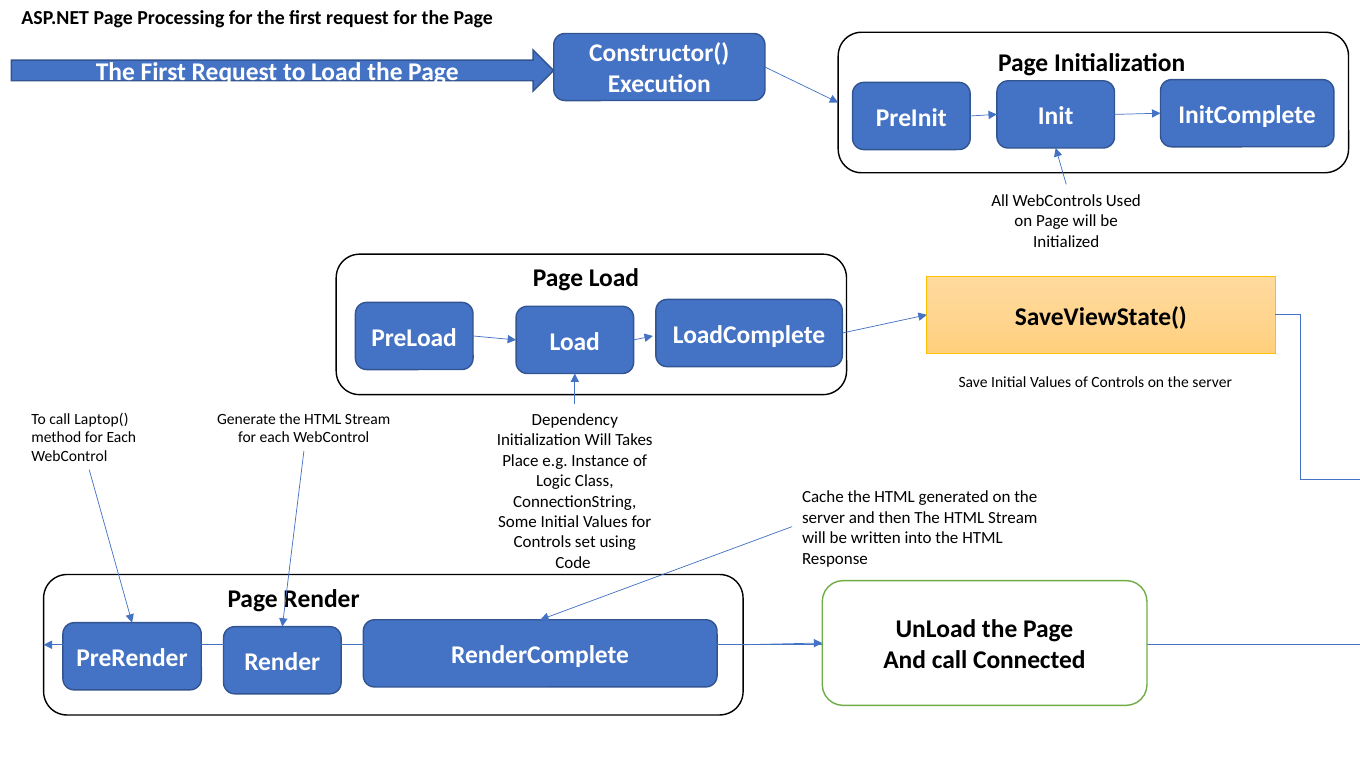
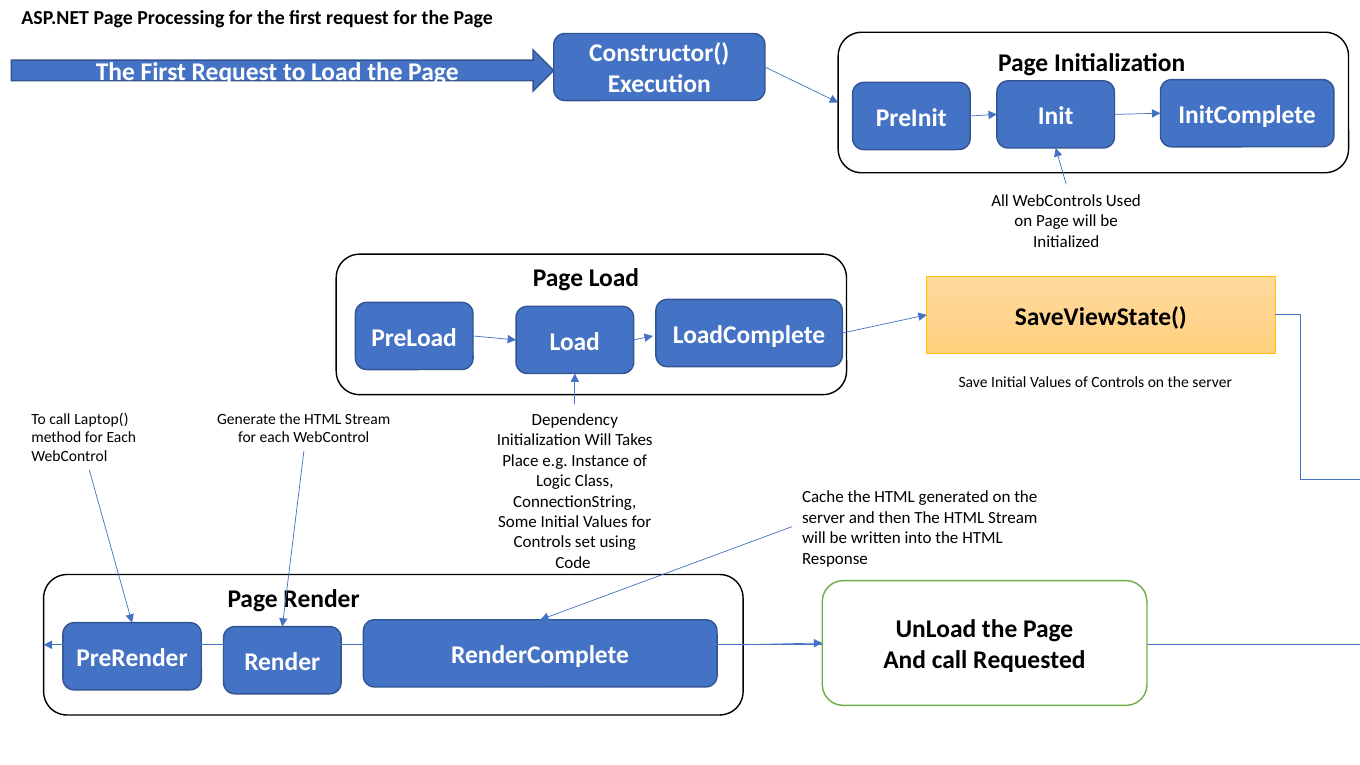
Connected: Connected -> Requested
